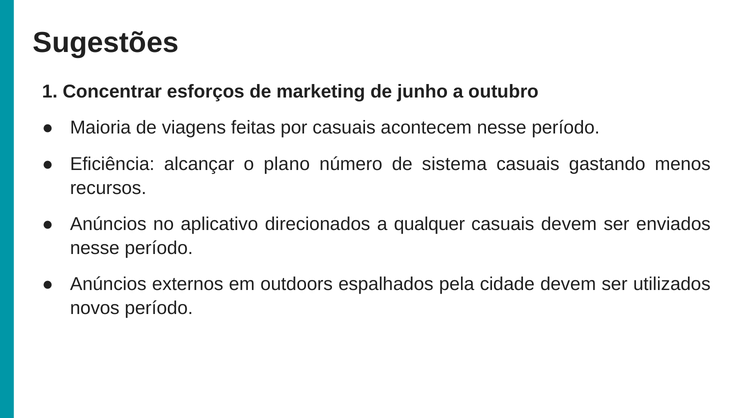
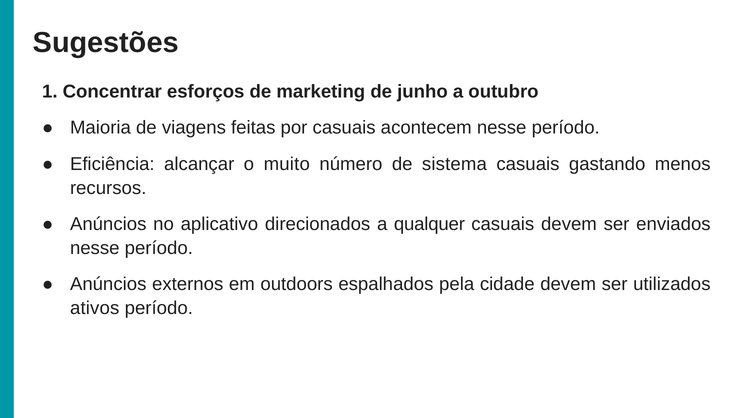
plano: plano -> muito
novos: novos -> ativos
